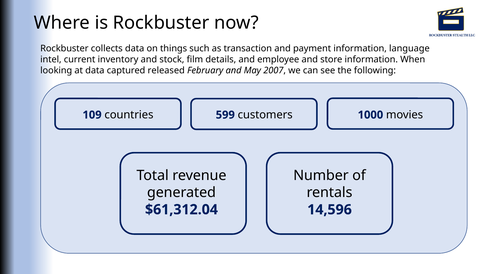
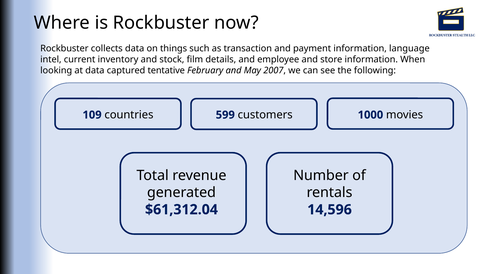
released: released -> tentative
